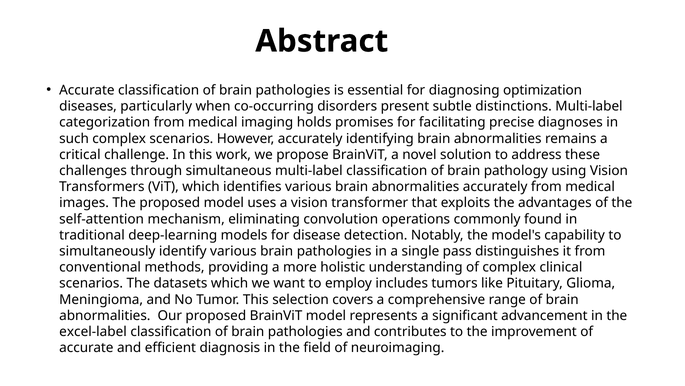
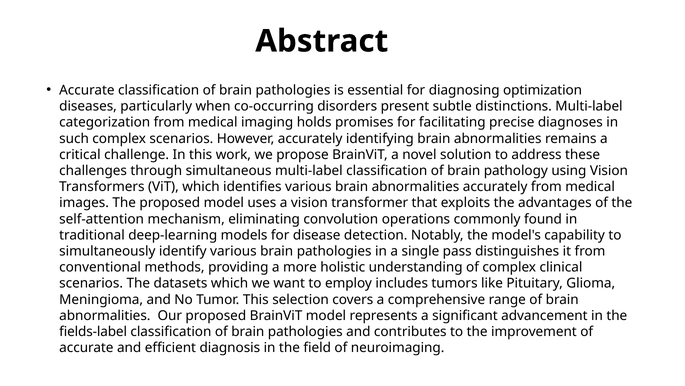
excel-label: excel-label -> fields-label
